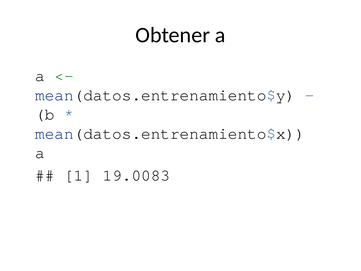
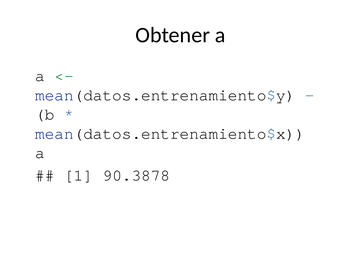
19.0083: 19.0083 -> 90.3878
